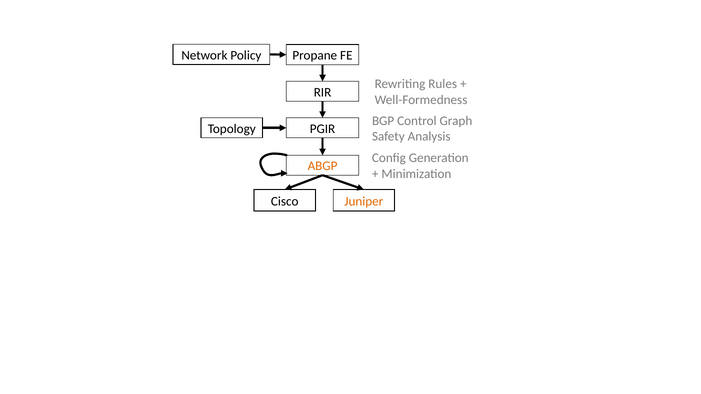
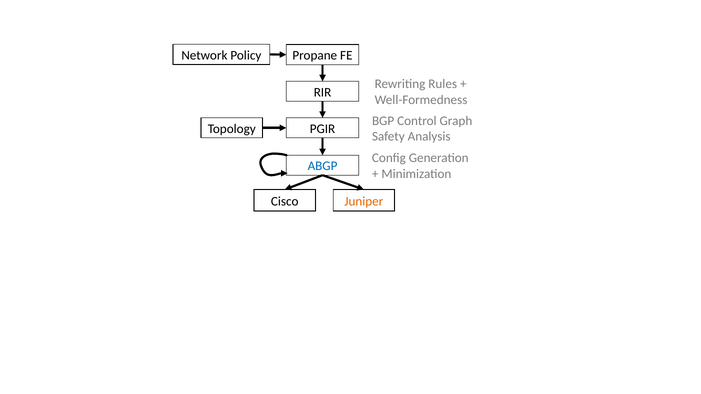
ABGP colour: orange -> blue
